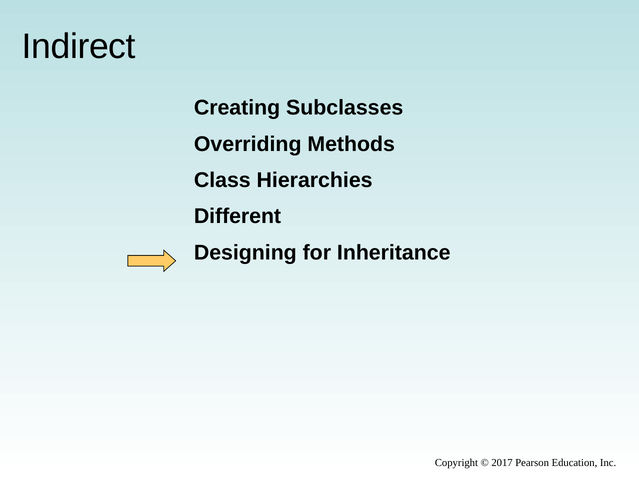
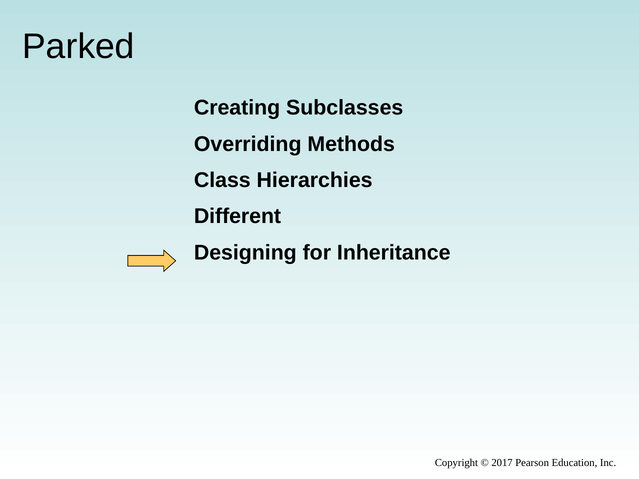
Indirect: Indirect -> Parked
